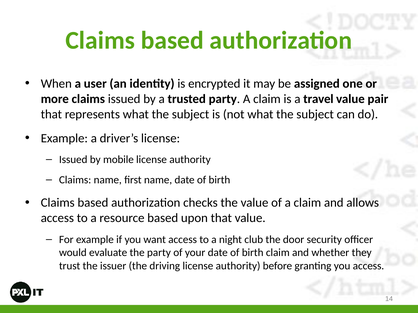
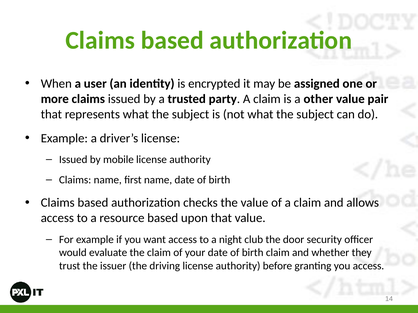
travel: travel -> other
the party: party -> claim
